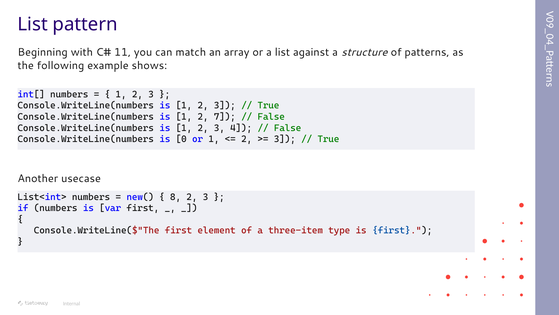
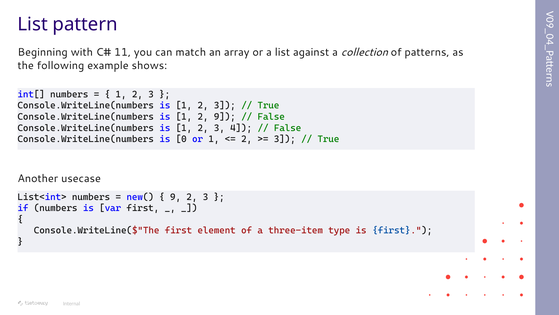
structure: structure -> collection
2 7: 7 -> 9
8 at (175, 197): 8 -> 9
